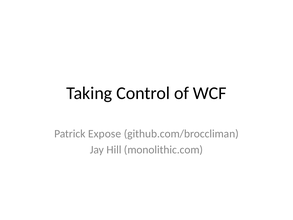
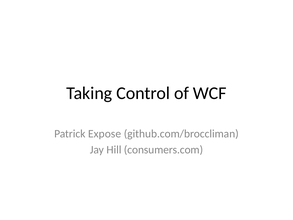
monolithic.com: monolithic.com -> consumers.com
